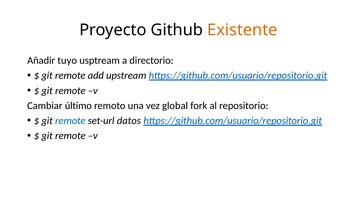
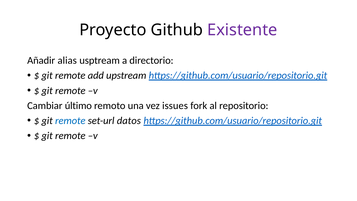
Existente colour: orange -> purple
tuyo: tuyo -> alias
global: global -> issues
